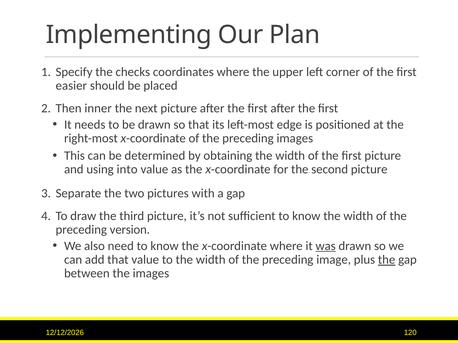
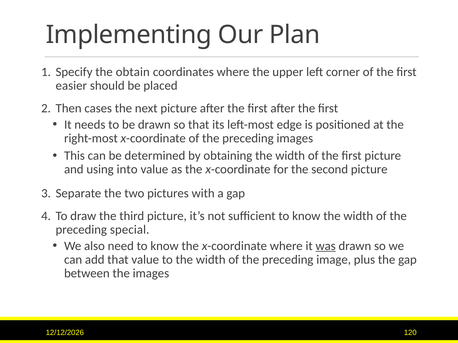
checks: checks -> obtain
inner: inner -> cases
version: version -> special
the at (387, 260) underline: present -> none
